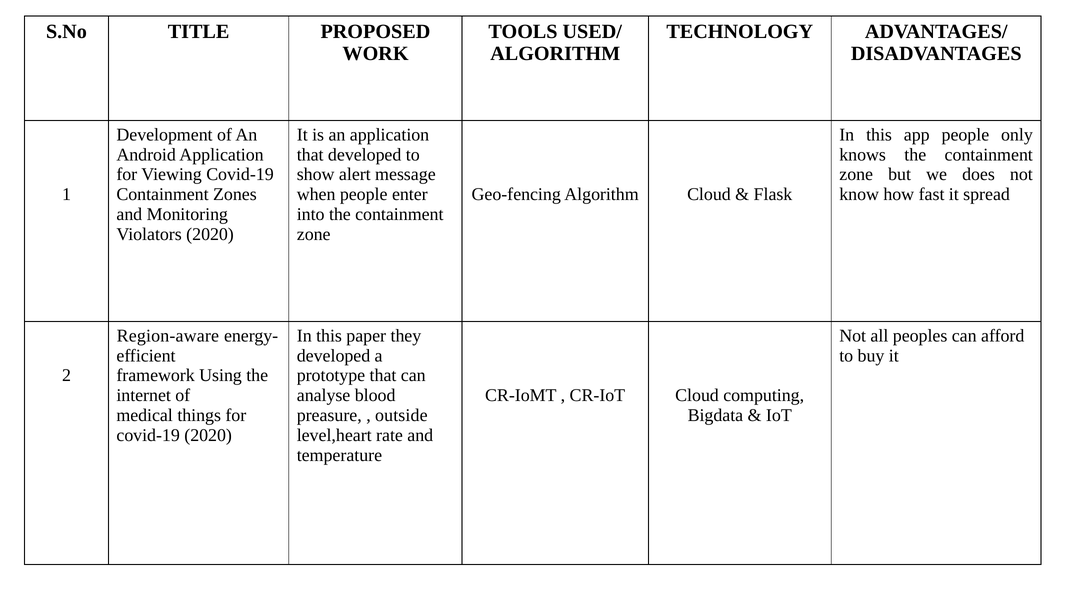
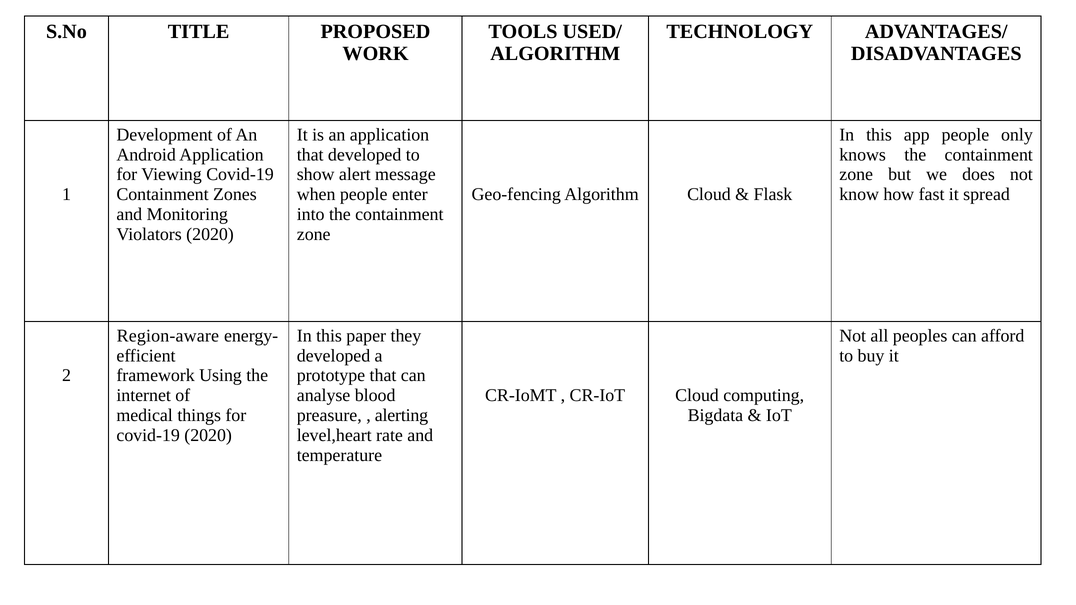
outside: outside -> alerting
